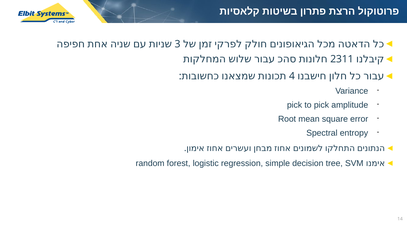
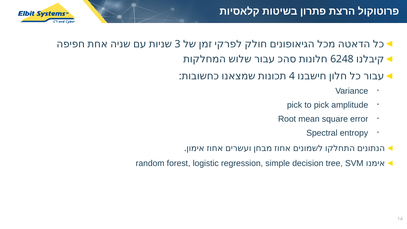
2311: 2311 -> 6248
